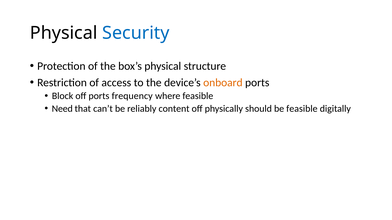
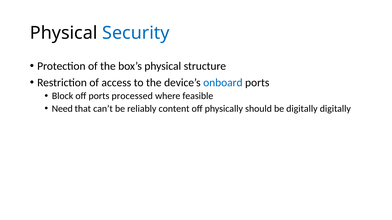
onboard colour: orange -> blue
frequency: frequency -> processed
be feasible: feasible -> digitally
